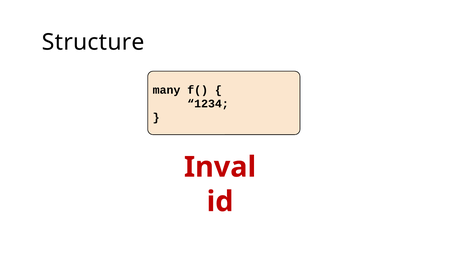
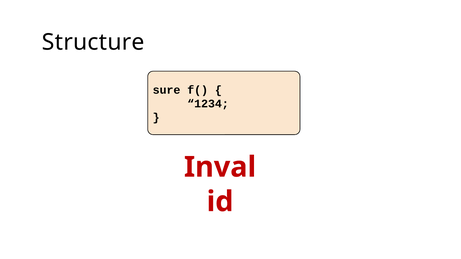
many: many -> sure
